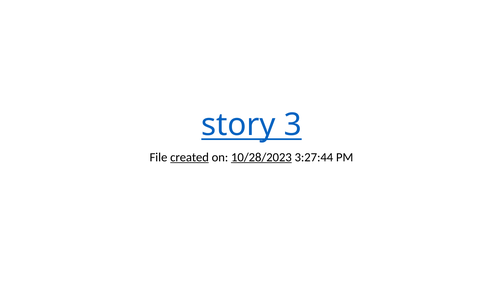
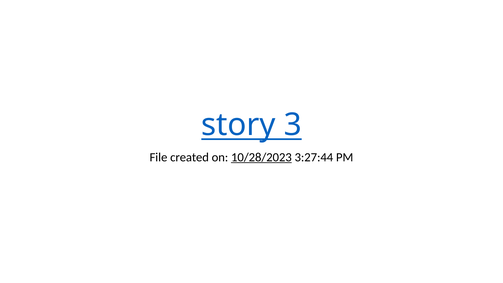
created underline: present -> none
